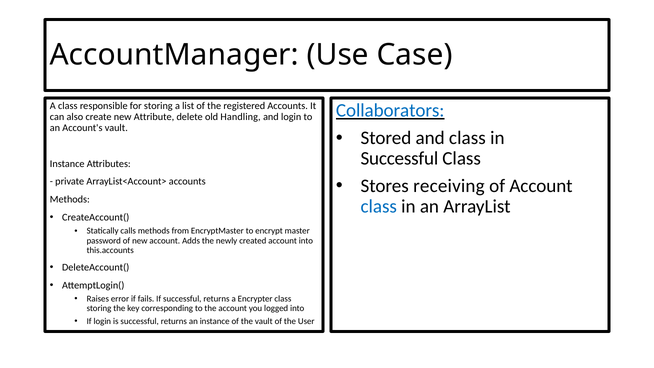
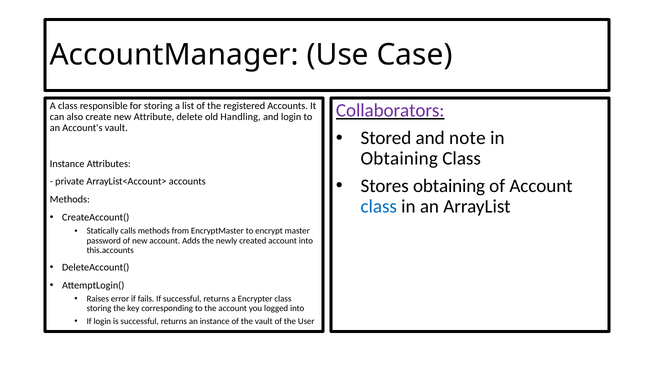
Collaborators colour: blue -> purple
and class: class -> note
Successful at (399, 158): Successful -> Obtaining
Stores receiving: receiving -> obtaining
